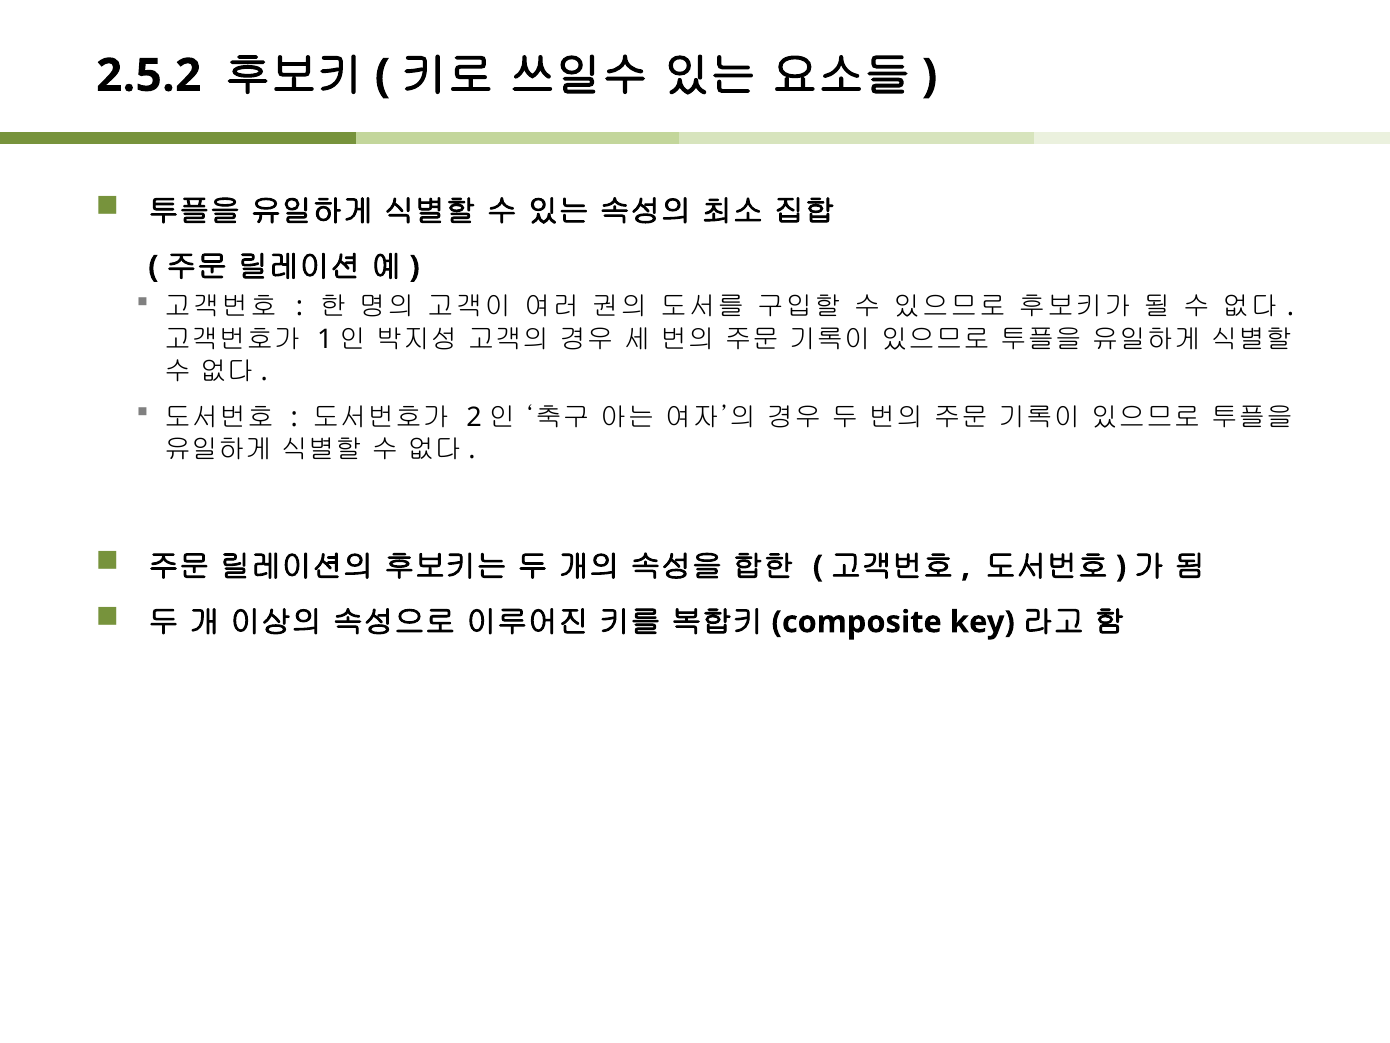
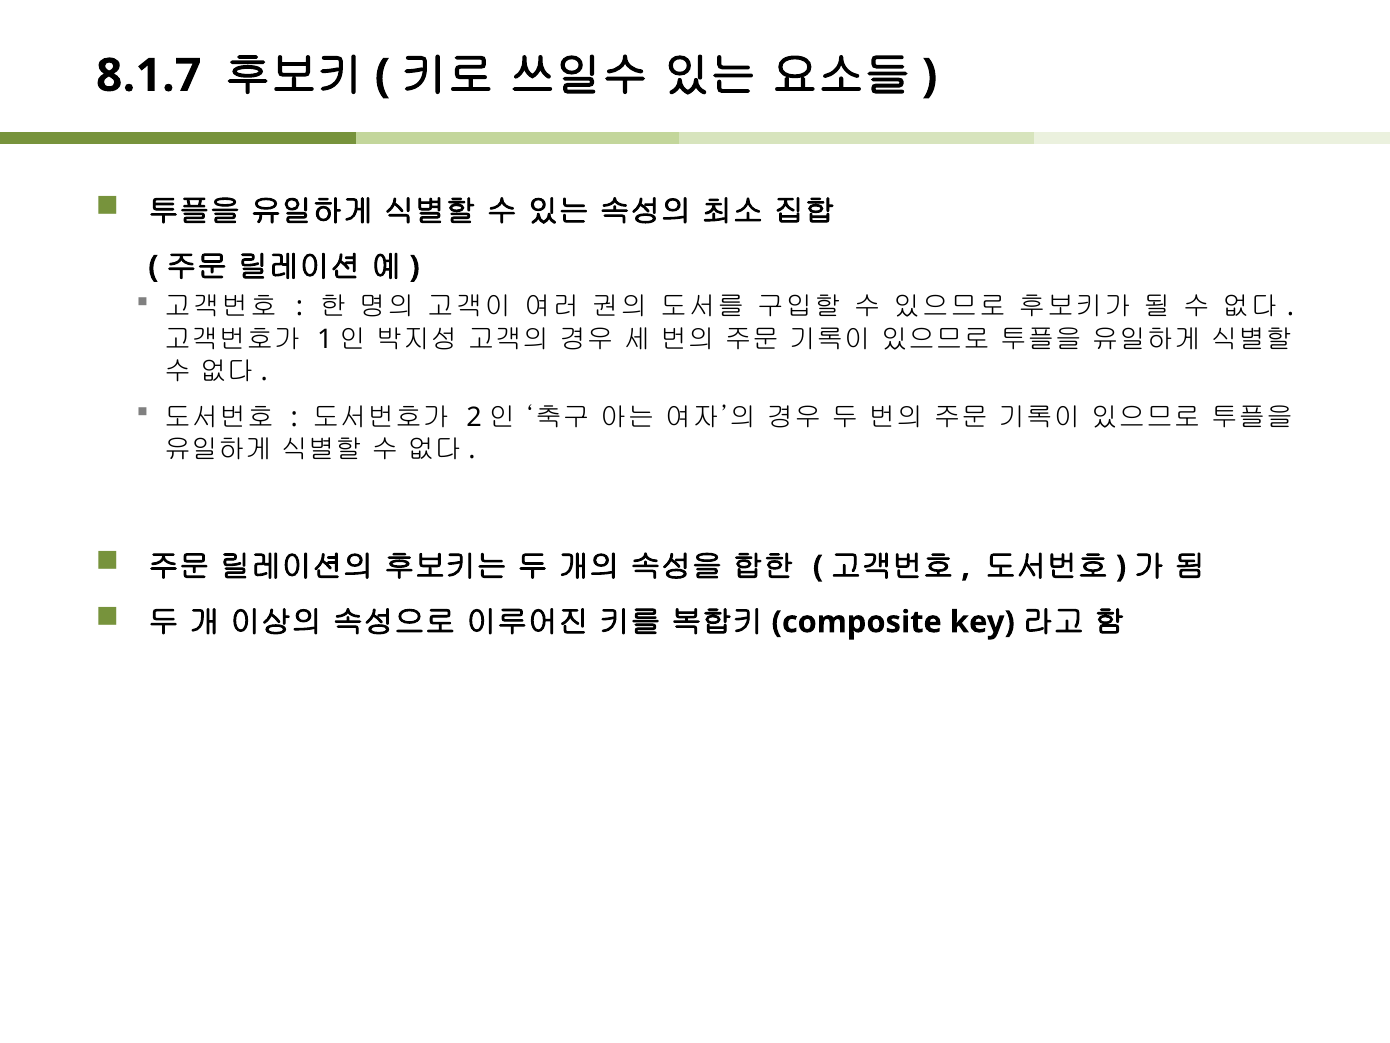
2.5.2: 2.5.2 -> 8.1.7
